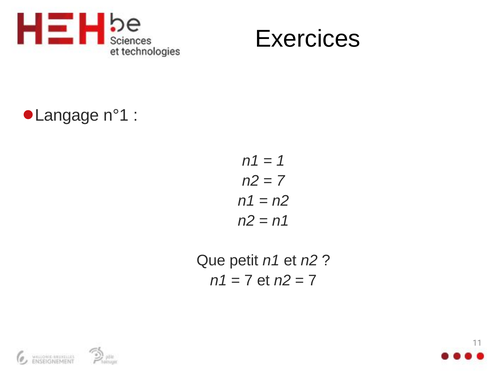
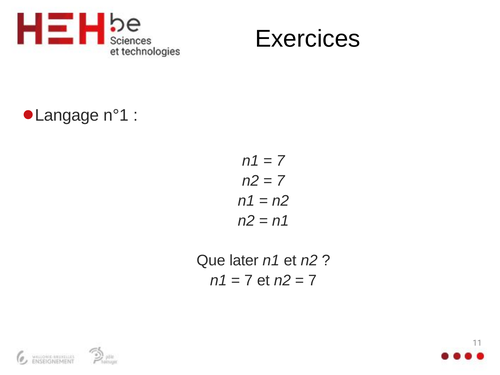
1 at (281, 161): 1 -> 7
petit: petit -> later
